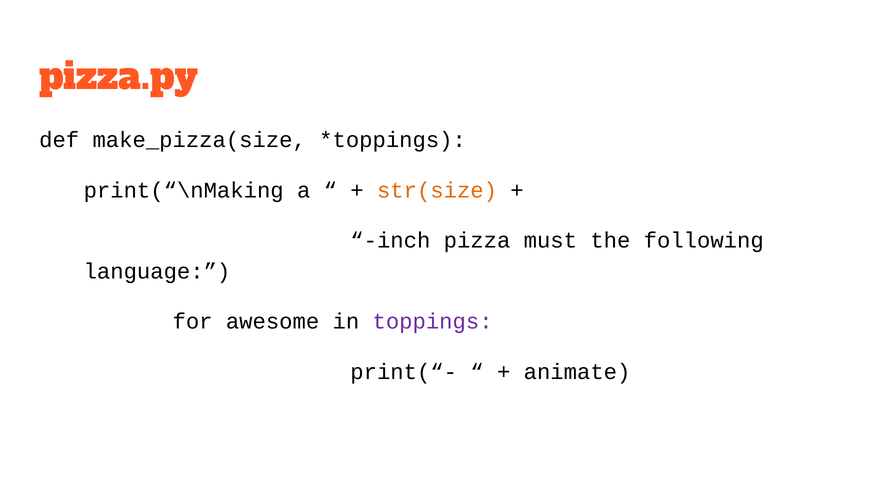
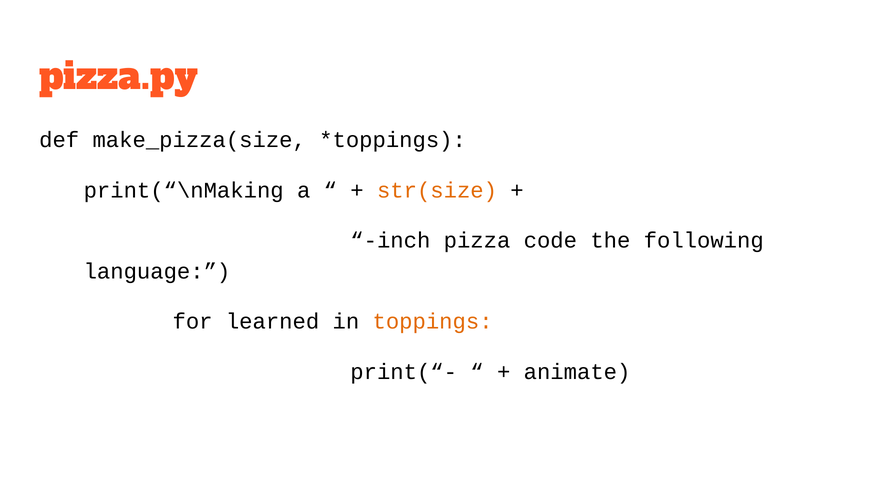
must: must -> code
awesome: awesome -> learned
toppings colour: purple -> orange
